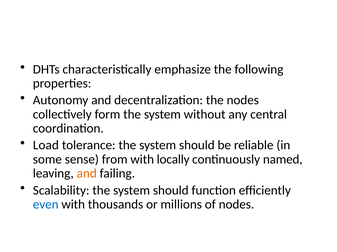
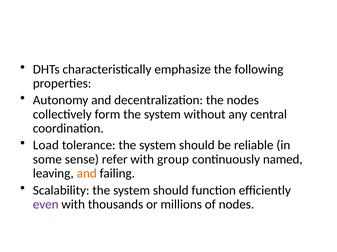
from: from -> refer
locally: locally -> group
even colour: blue -> purple
